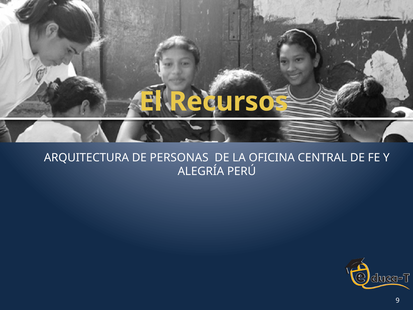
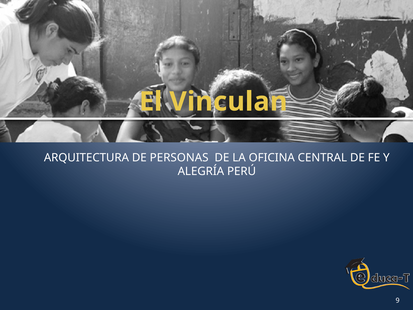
Recursos: Recursos -> Vinculan
